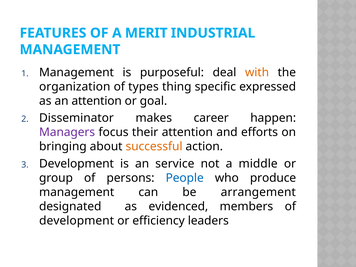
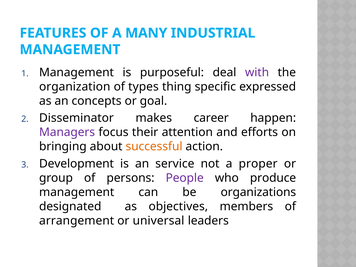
MERIT: MERIT -> MANY
with colour: orange -> purple
an attention: attention -> concepts
middle: middle -> proper
People colour: blue -> purple
arrangement: arrangement -> organizations
evidenced: evidenced -> objectives
development at (77, 221): development -> arrangement
efficiency: efficiency -> universal
